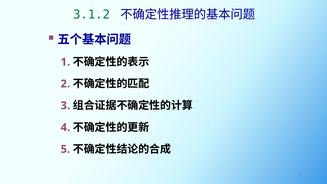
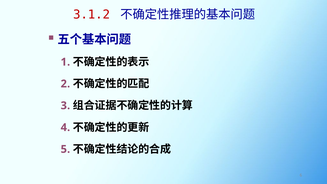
3.1.2 colour: green -> red
